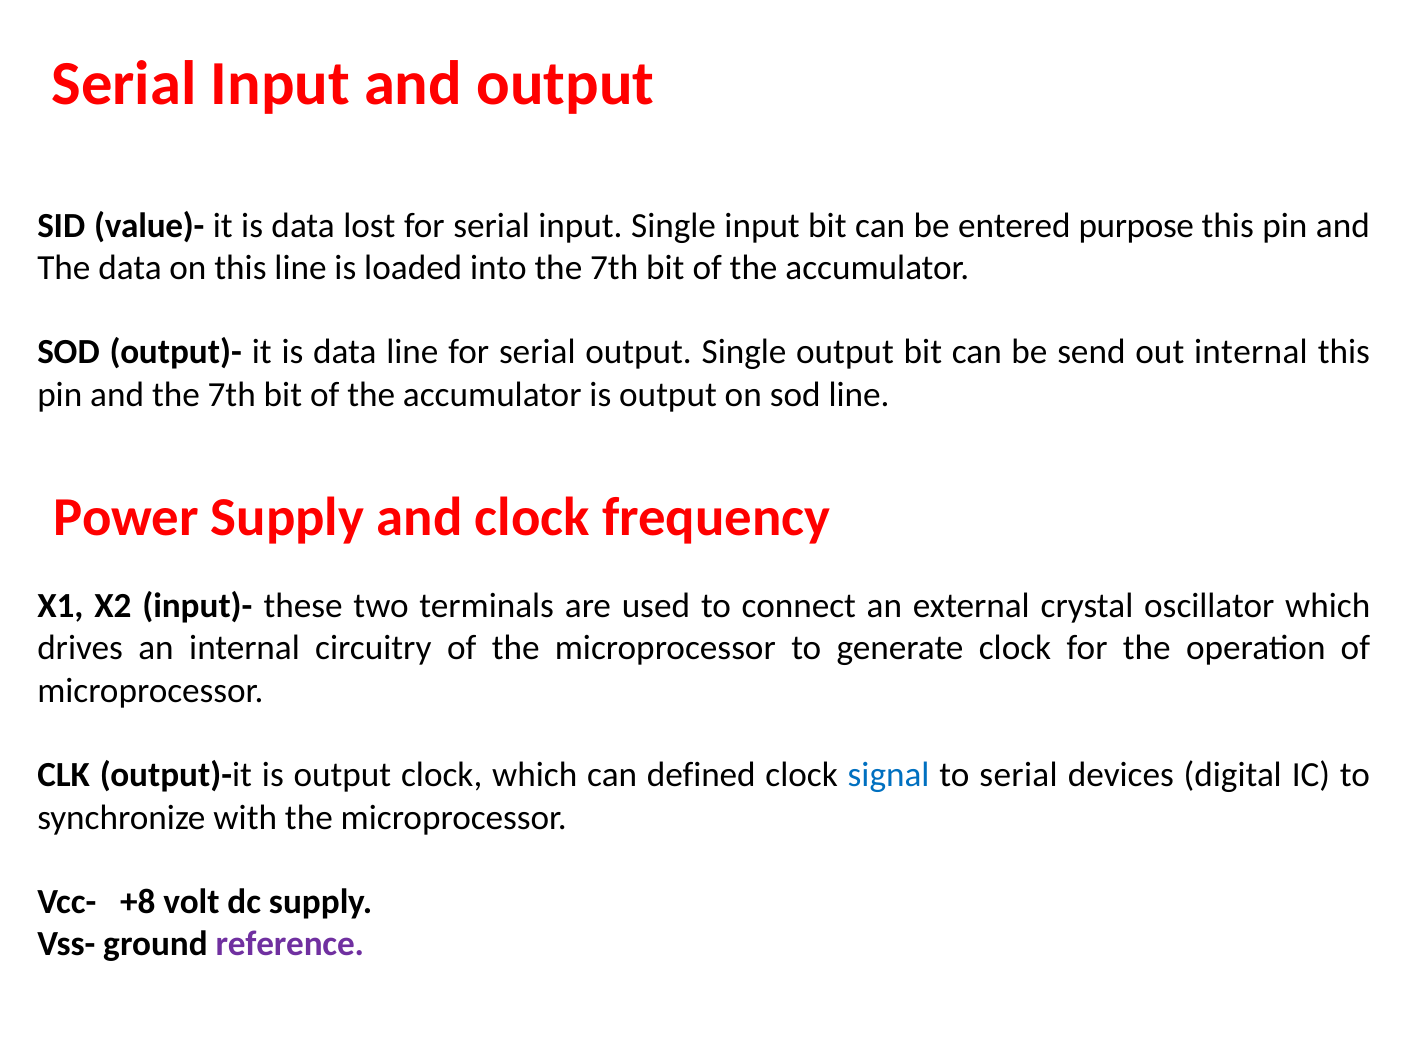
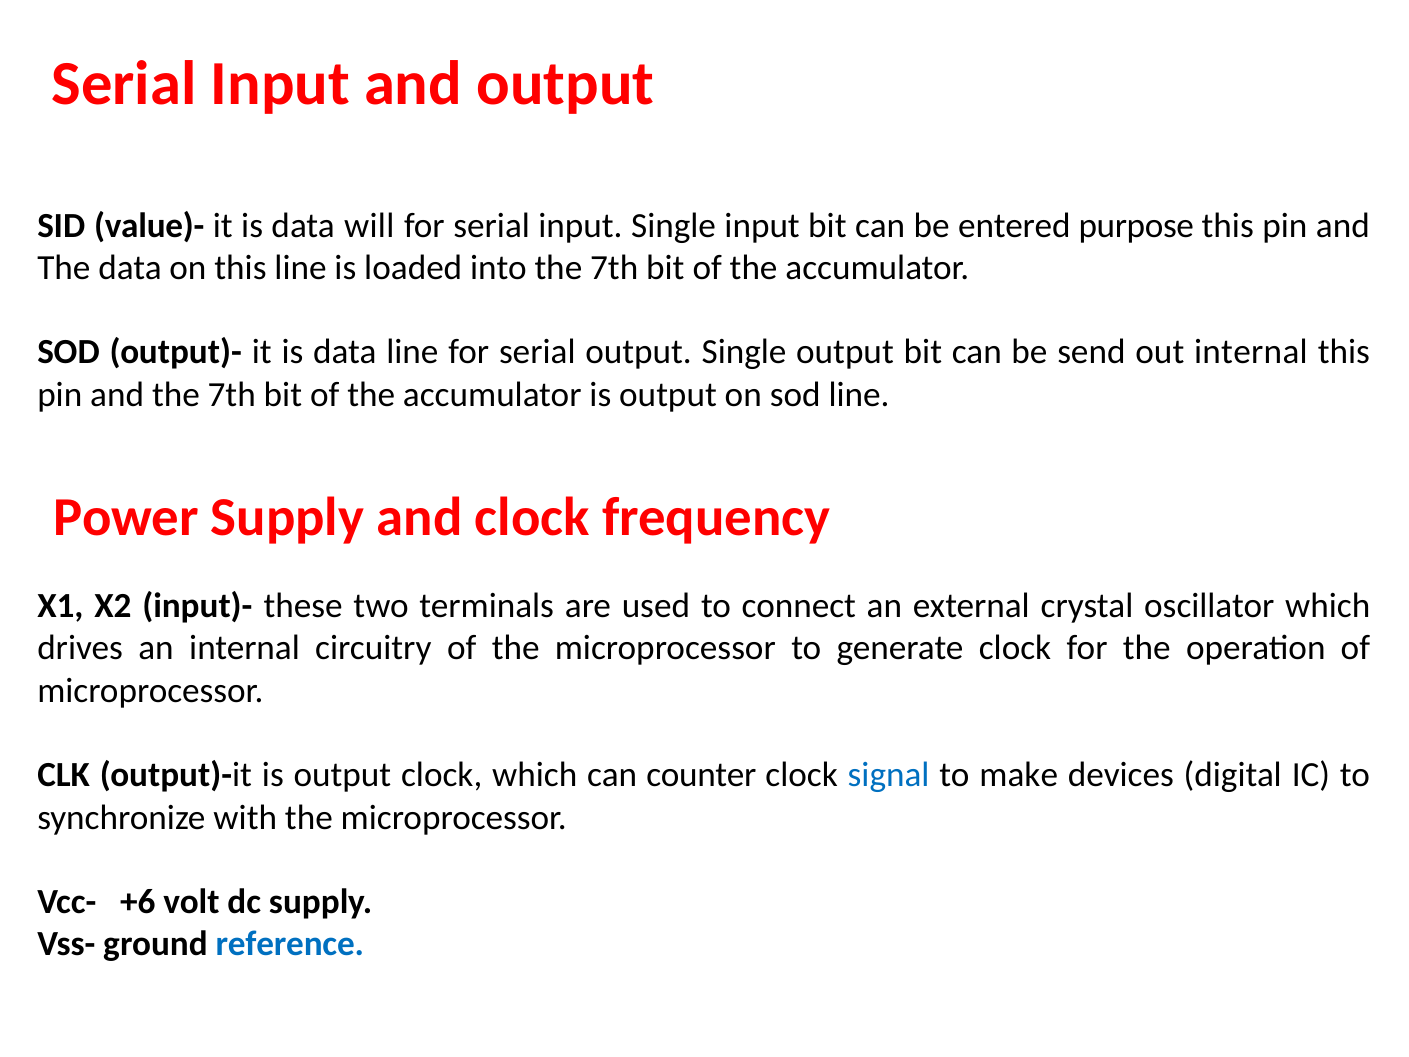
lost: lost -> will
defined: defined -> counter
to serial: serial -> make
+8: +8 -> +6
reference colour: purple -> blue
